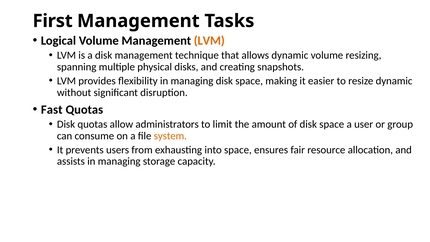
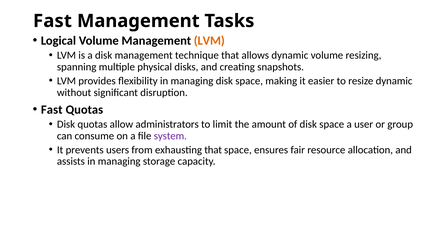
First at (53, 21): First -> Fast
system colour: orange -> purple
exhausting into: into -> that
